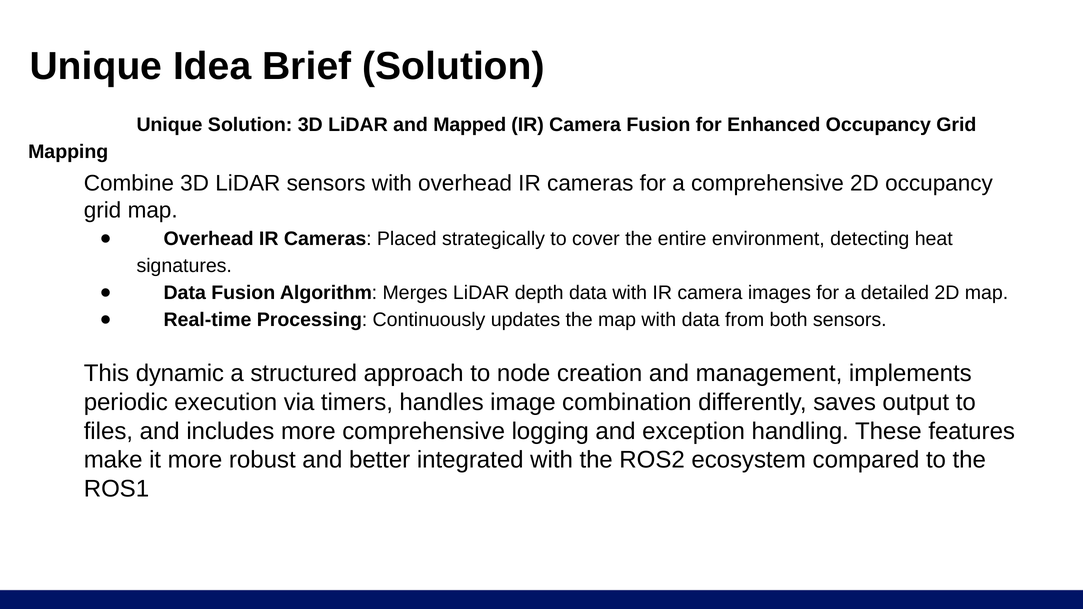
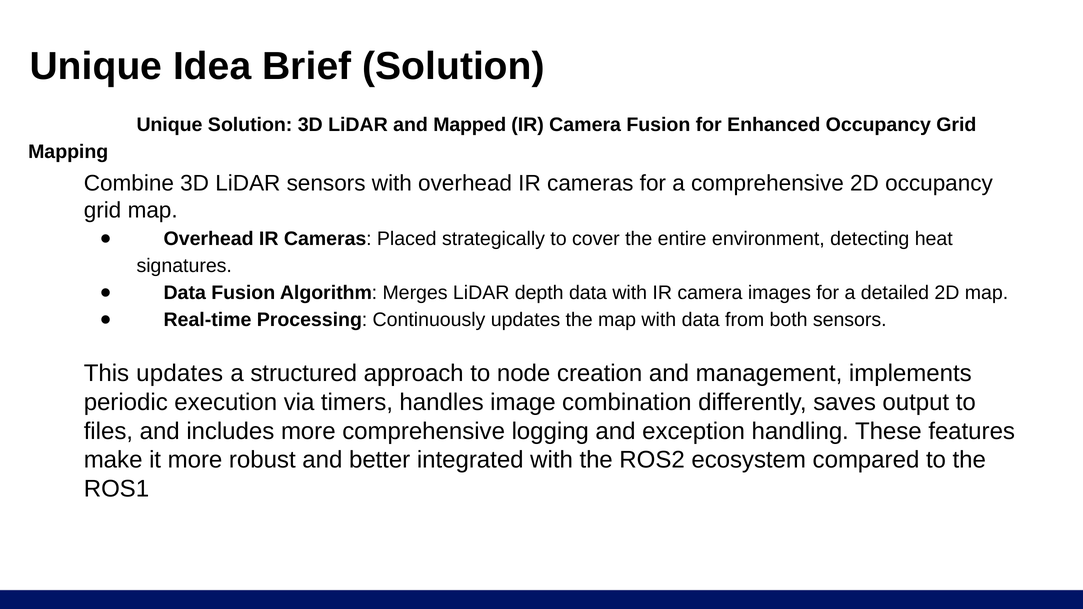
This dynamic: dynamic -> updates
